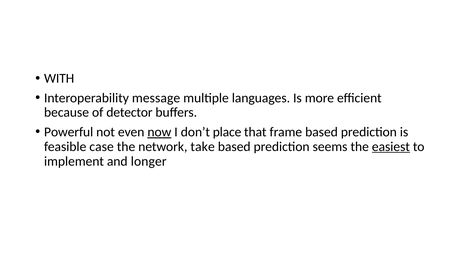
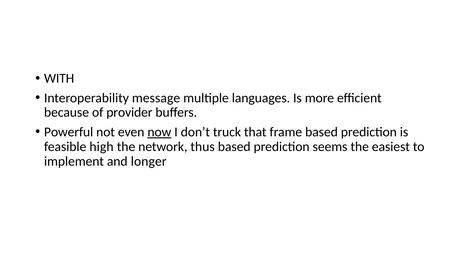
detector: detector -> provider
place: place -> truck
case: case -> high
take: take -> thus
easiest underline: present -> none
